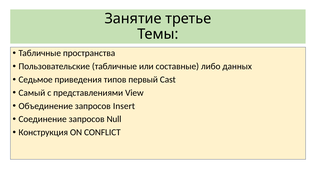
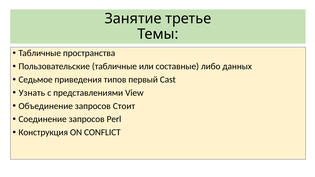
Самый: Самый -> Узнать
Insert: Insert -> Стоит
Null: Null -> Perl
